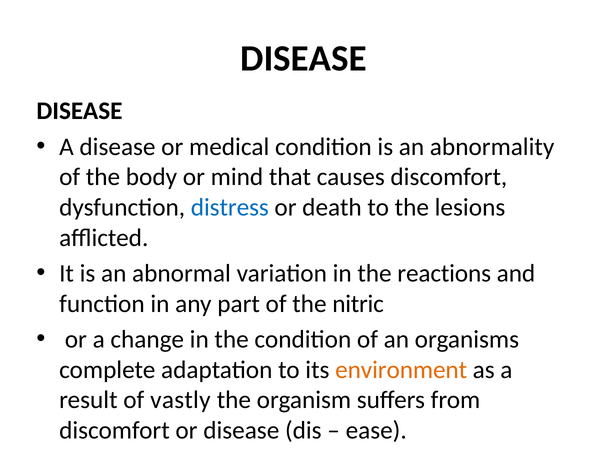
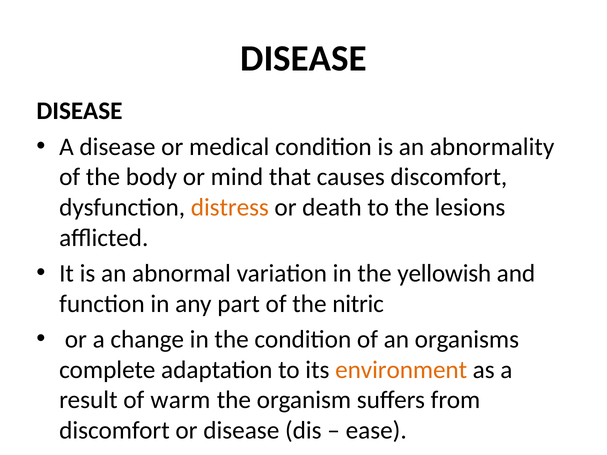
distress colour: blue -> orange
reactions: reactions -> yellowish
vastly: vastly -> warm
